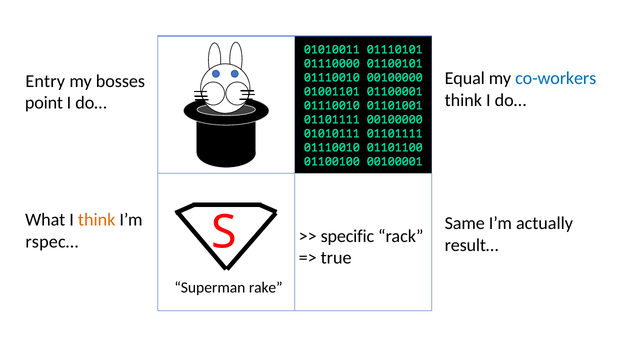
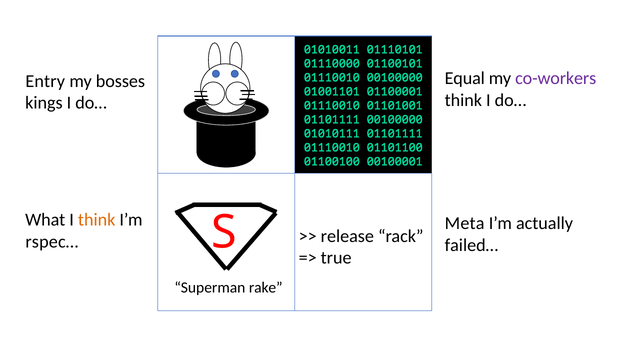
co-workers colour: blue -> purple
point: point -> kings
Same: Same -> Meta
specific: specific -> release
result…: result… -> failed…
